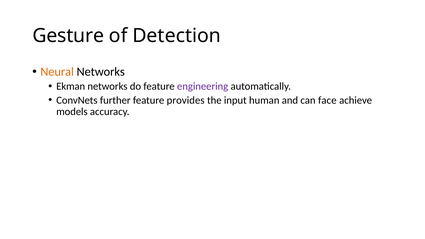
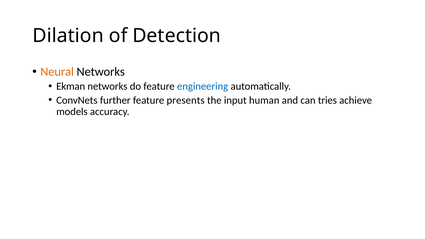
Gesture: Gesture -> Dilation
engineering colour: purple -> blue
provides: provides -> presents
face: face -> tries
